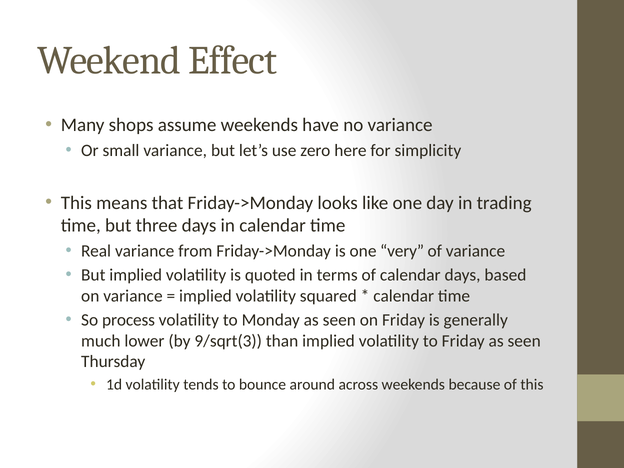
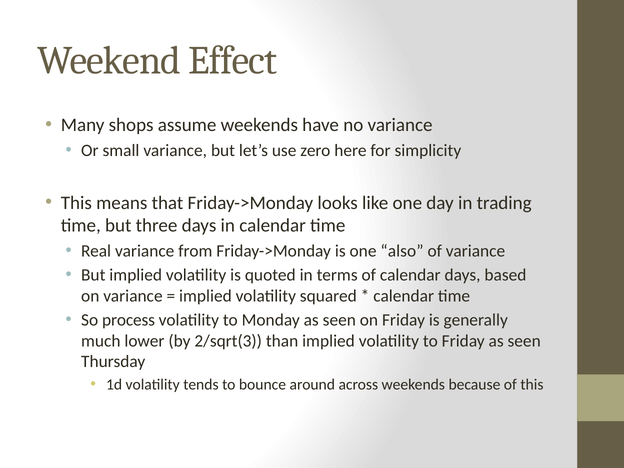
very: very -> also
9/sqrt(3: 9/sqrt(3 -> 2/sqrt(3
